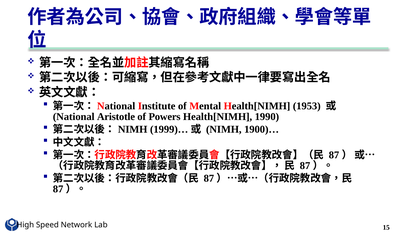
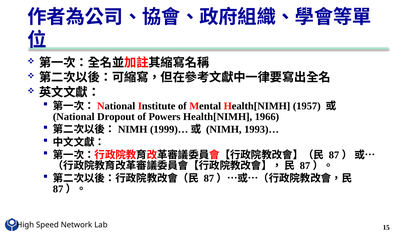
1953: 1953 -> 1957
Aristotle: Aristotle -> Dropout
1990: 1990 -> 1966
1900)…: 1900)… -> 1993)…
